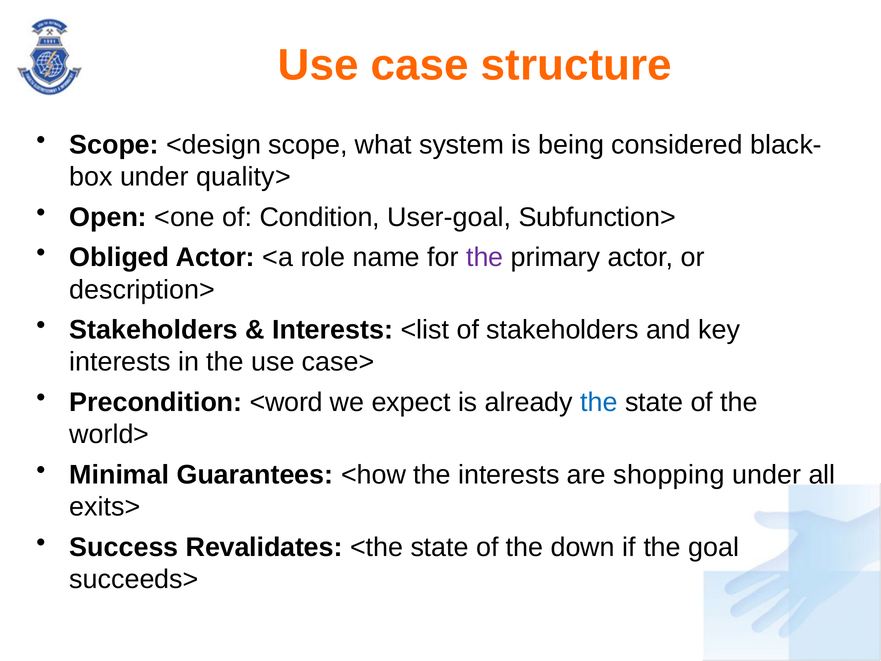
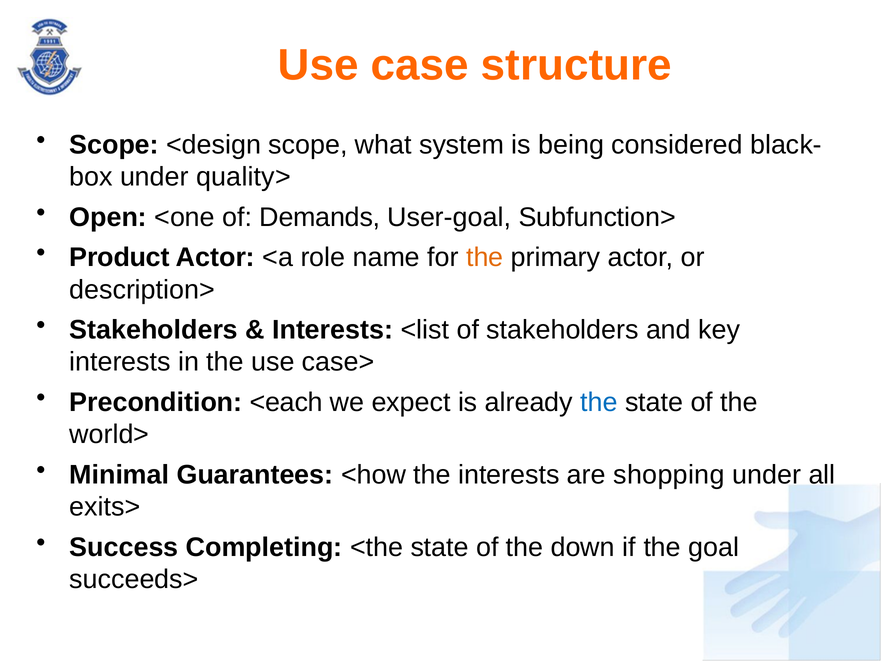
Condition: Condition -> Demands
Obliged: Obliged -> Product
the at (485, 257) colour: purple -> orange
<word: <word -> <each
Revalidates: Revalidates -> Completing
